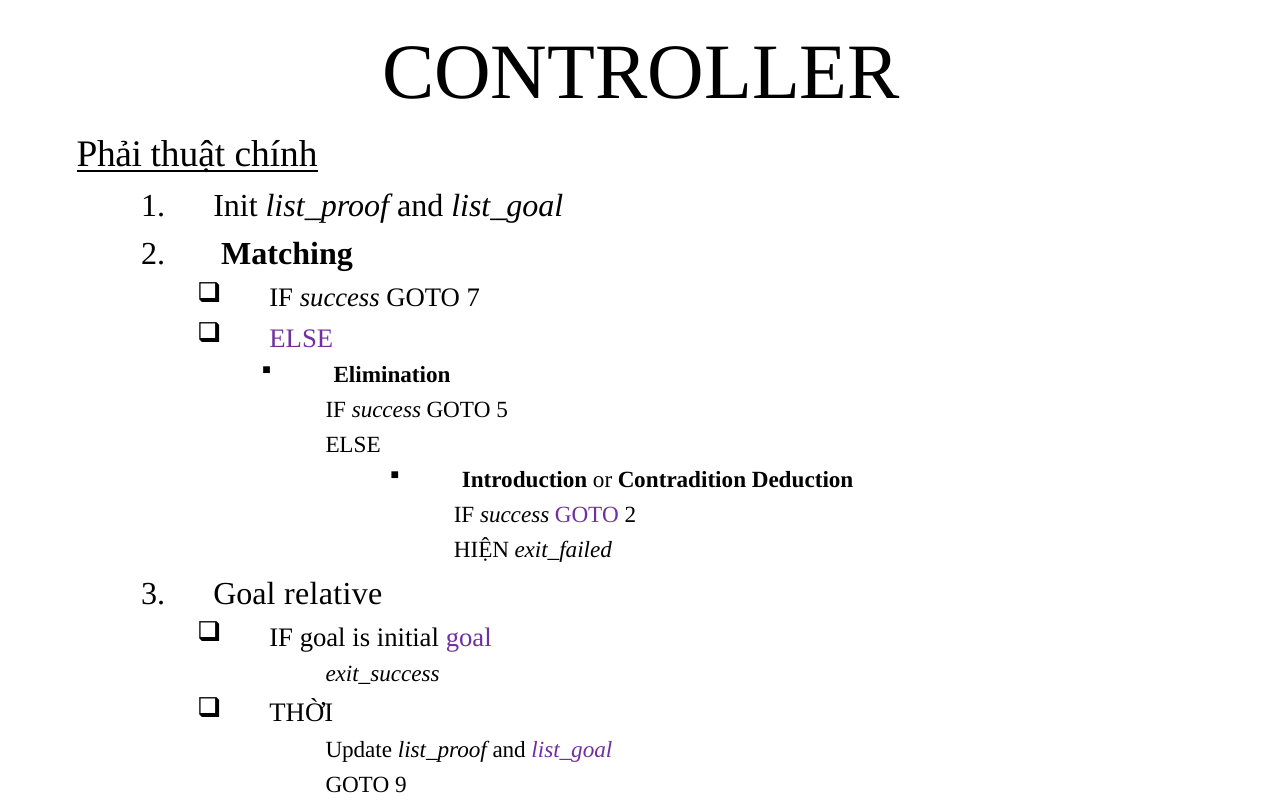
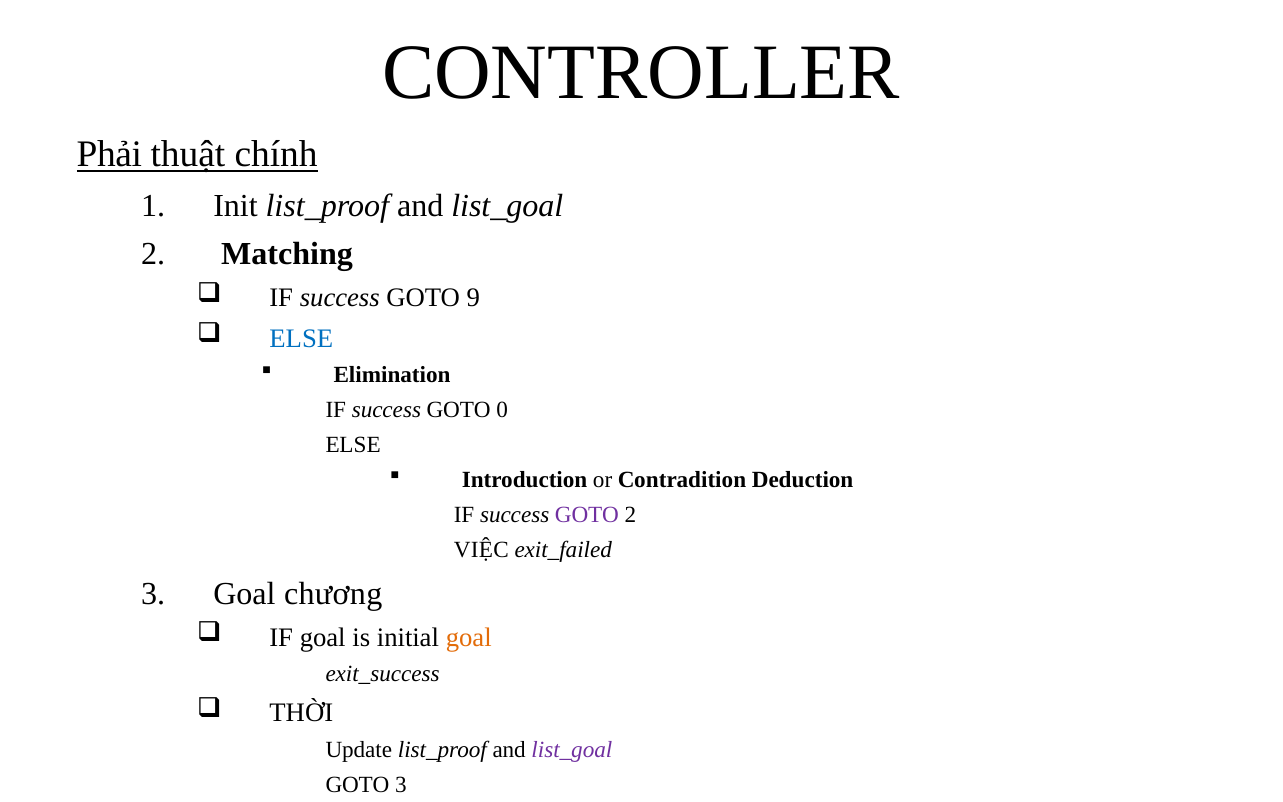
7: 7 -> 9
ELSE at (301, 338) colour: purple -> blue
5: 5 -> 0
HIỆN: HIỆN -> VIỆC
relative: relative -> chương
goal at (469, 637) colour: purple -> orange
GOTO 9: 9 -> 3
